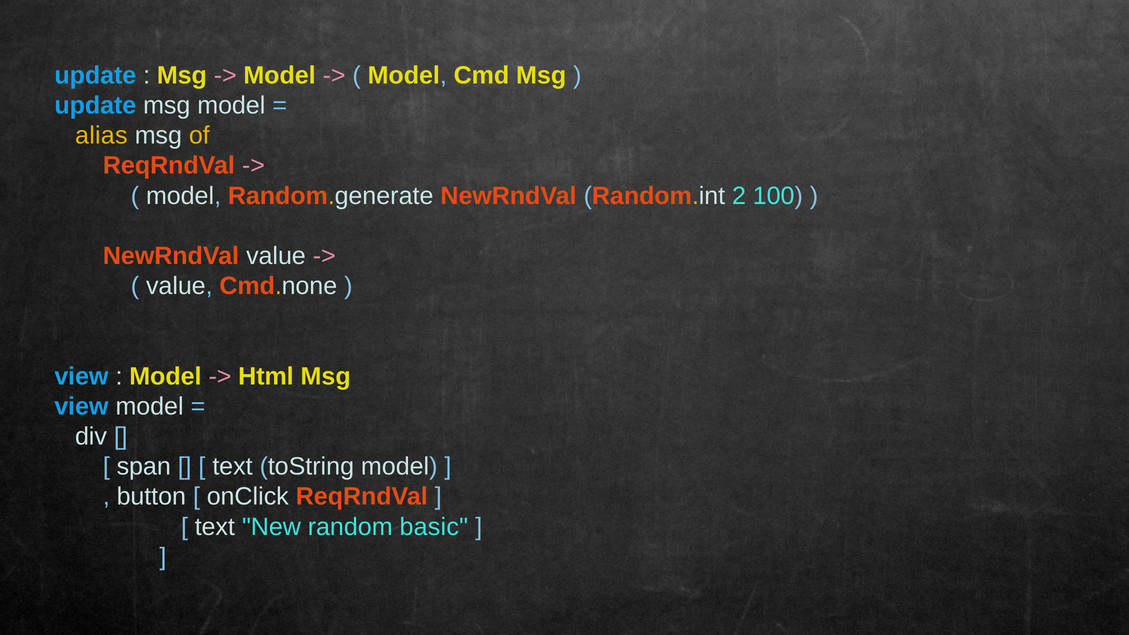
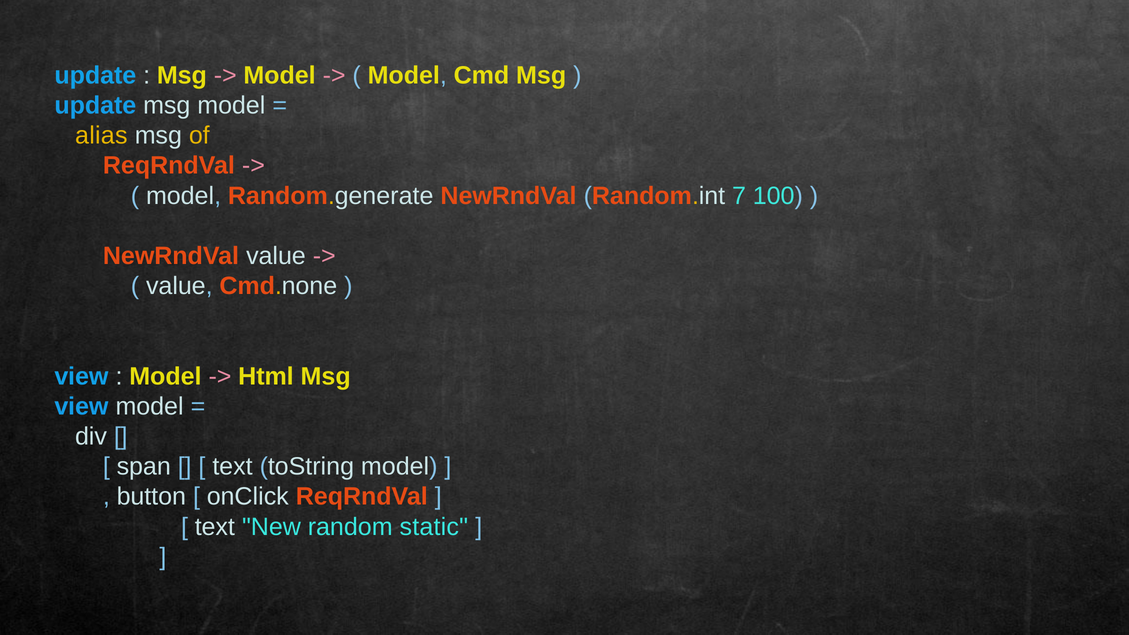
2: 2 -> 7
basic: basic -> static
